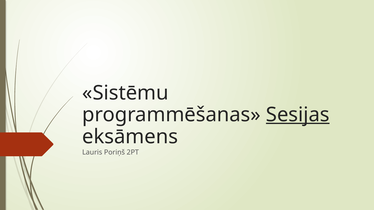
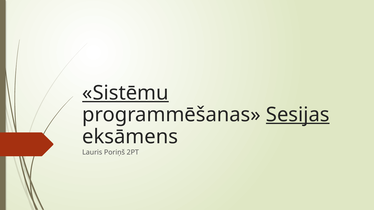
Sistēmu underline: none -> present
